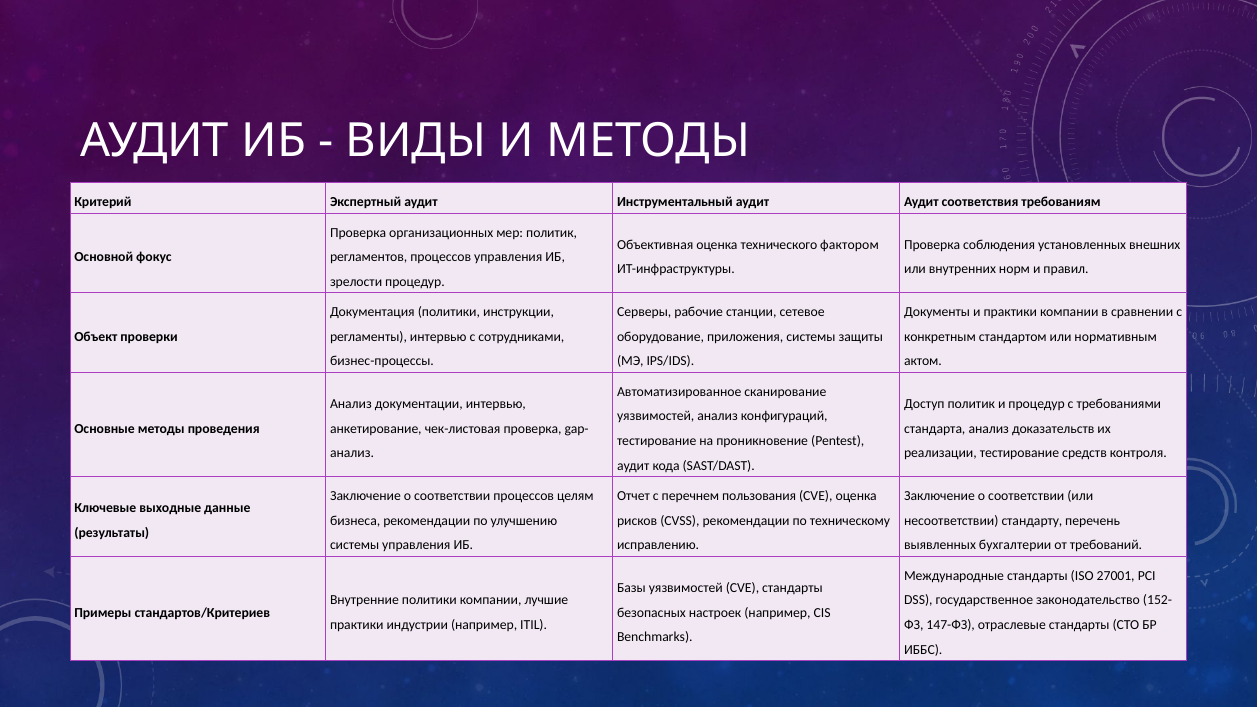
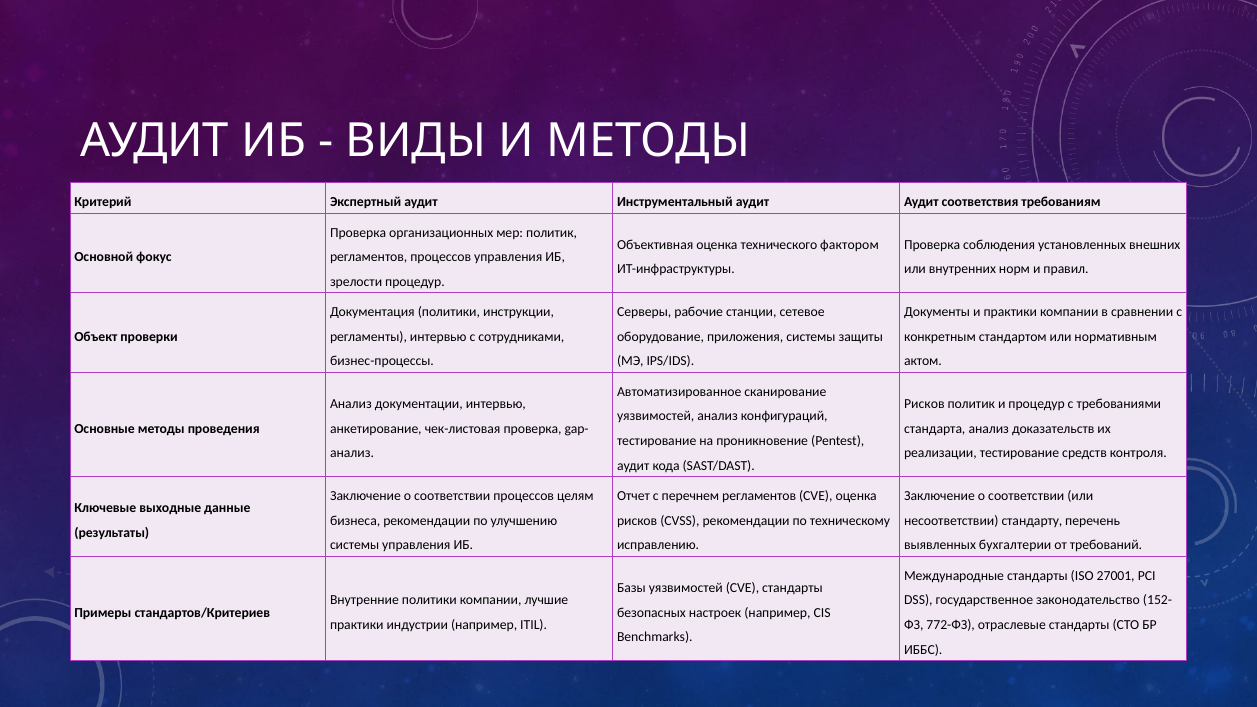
Доступ at (924, 404): Доступ -> Рисков
перечнем пользования: пользования -> регламентов
147-ФЗ: 147-ФЗ -> 772-ФЗ
